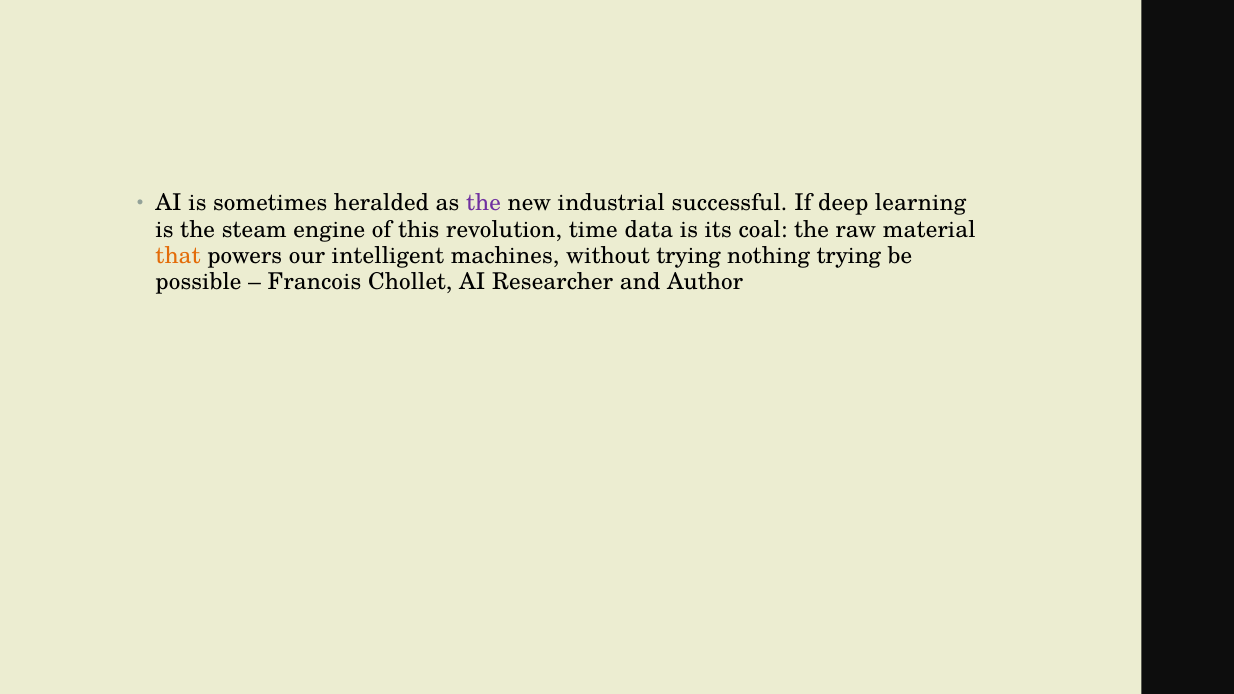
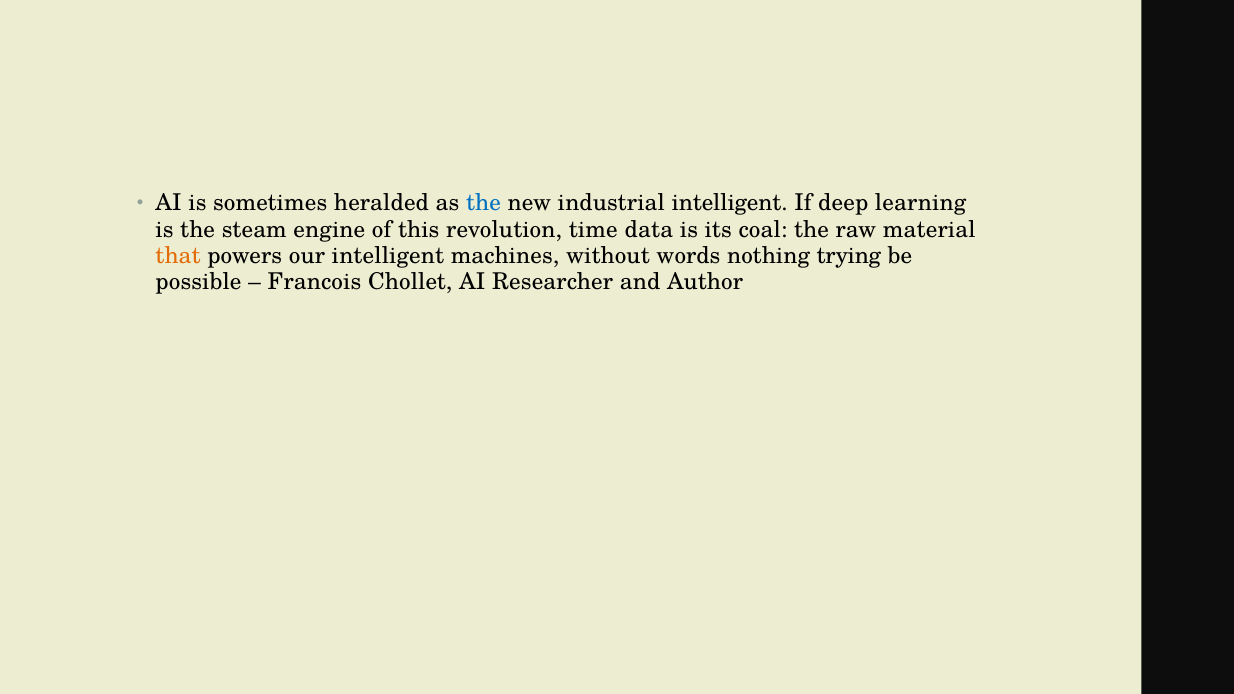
the at (483, 203) colour: purple -> blue
industrial successful: successful -> intelligent
without trying: trying -> words
